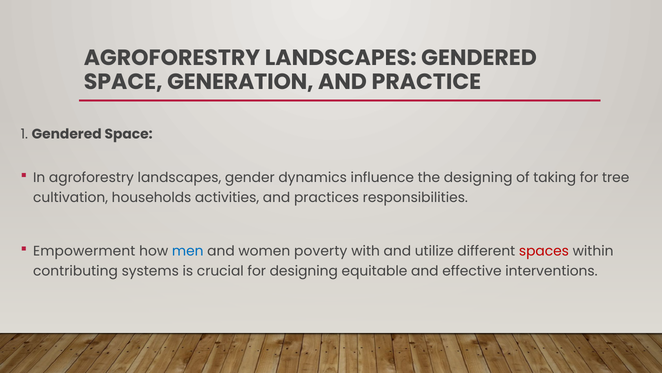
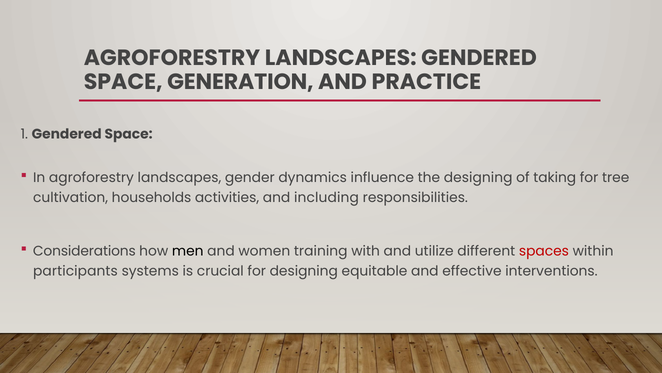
practices: practices -> including
Empowerment: Empowerment -> Considerations
men colour: blue -> black
poverty: poverty -> training
contributing: contributing -> participants
